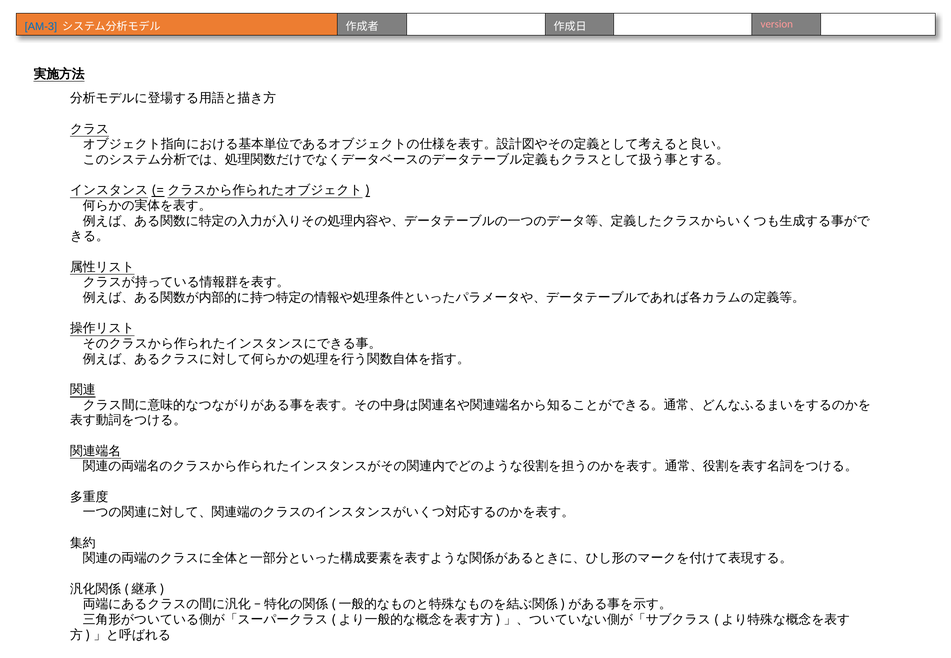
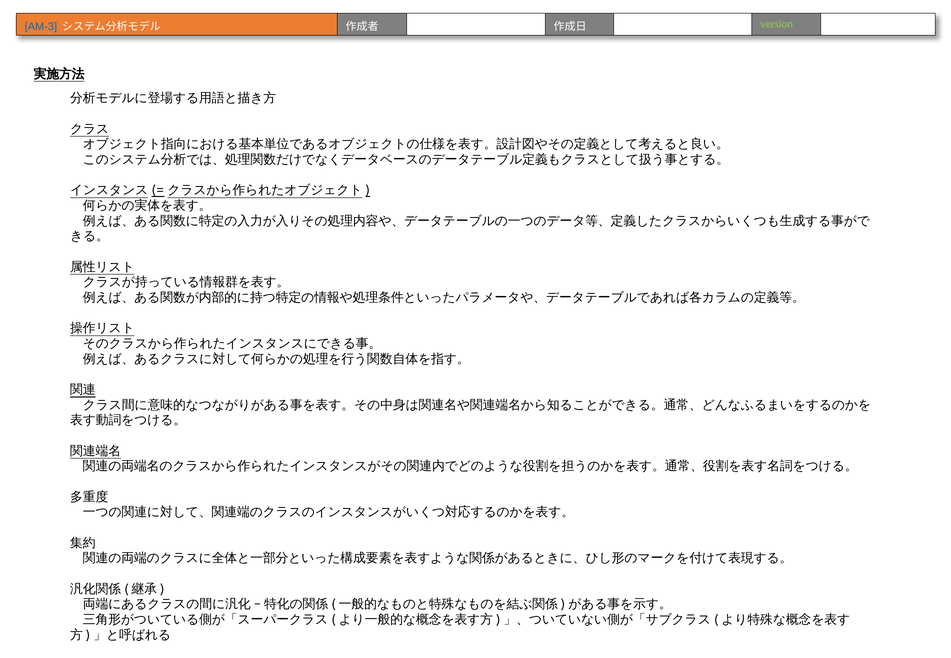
version colour: pink -> light green
